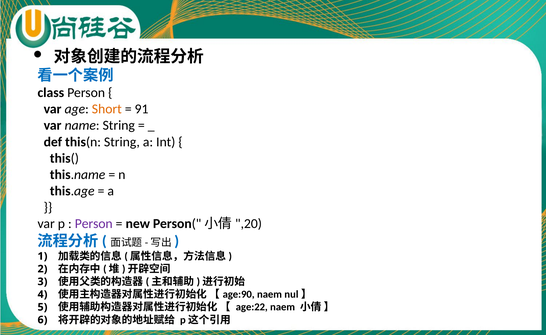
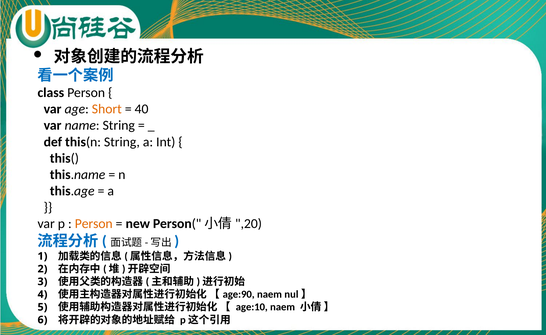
91: 91 -> 40
Person at (94, 224) colour: purple -> orange
age:22: age:22 -> age:10
